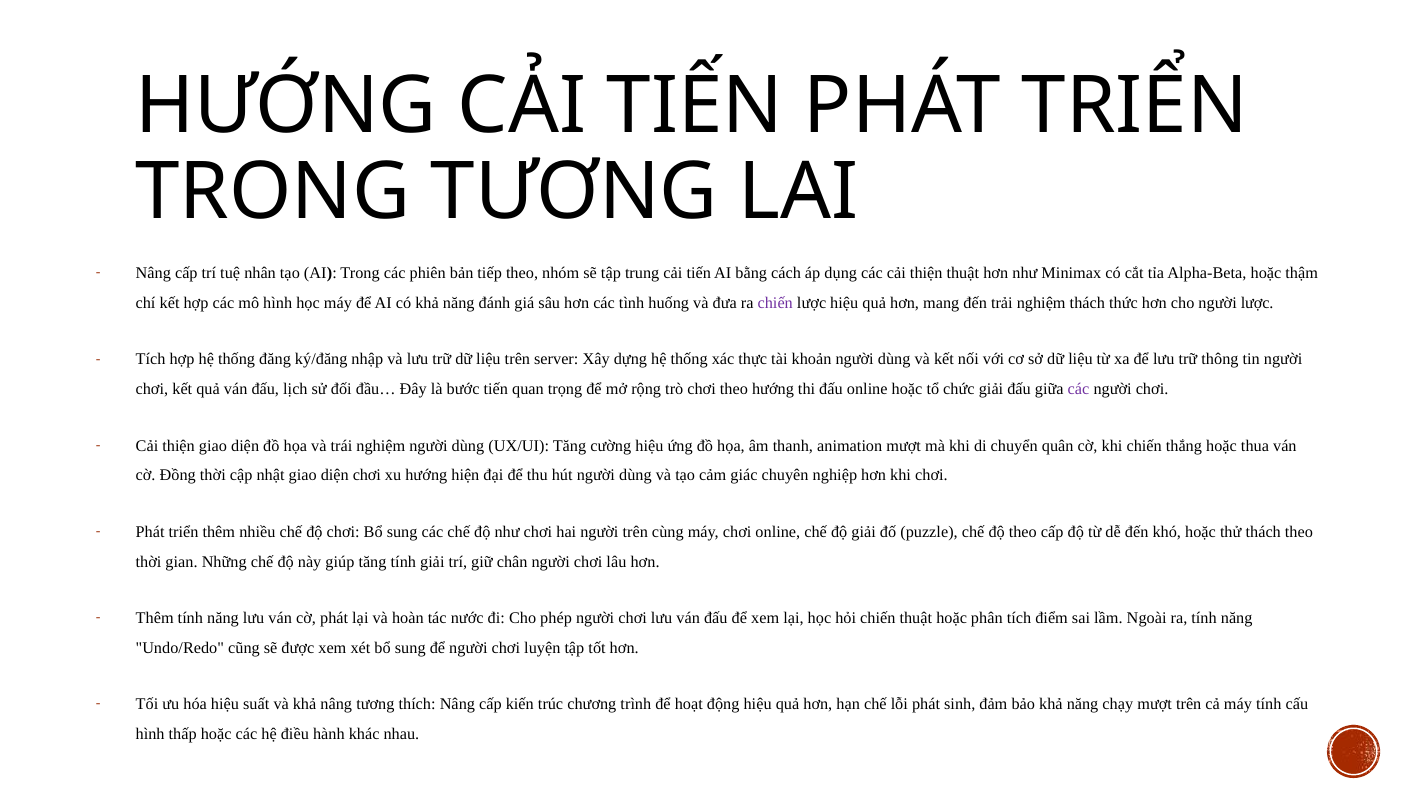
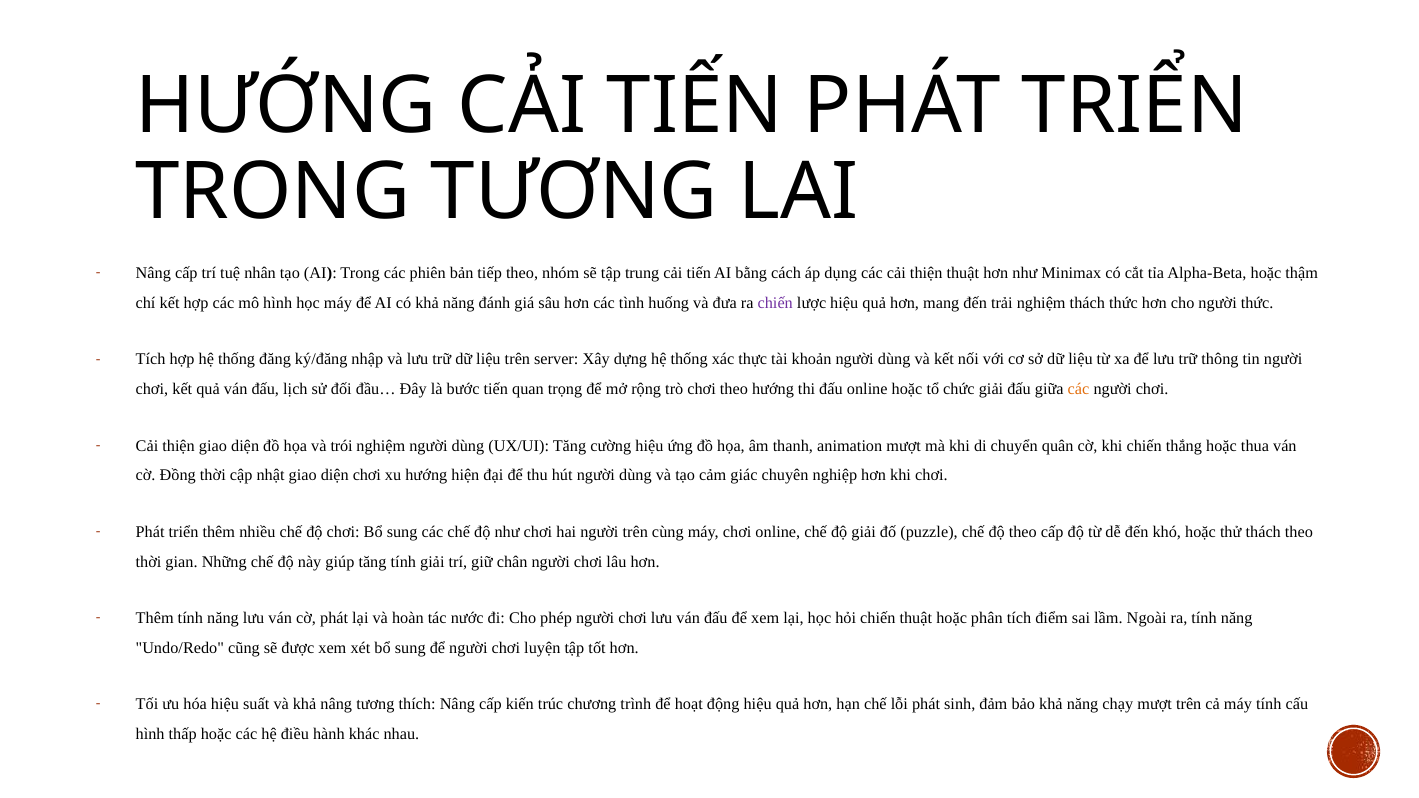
người lược: lược -> thức
các at (1079, 389) colour: purple -> orange
trái: trái -> trói
